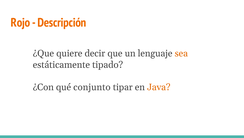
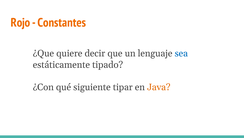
Descripción: Descripción -> Constantes
sea colour: orange -> blue
conjunto: conjunto -> siguiente
